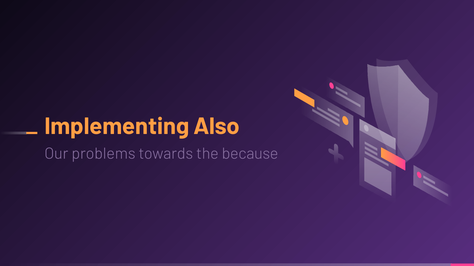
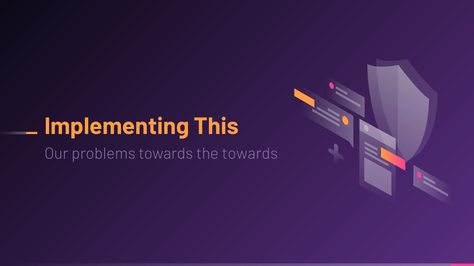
Also: Also -> This
the because: because -> towards
